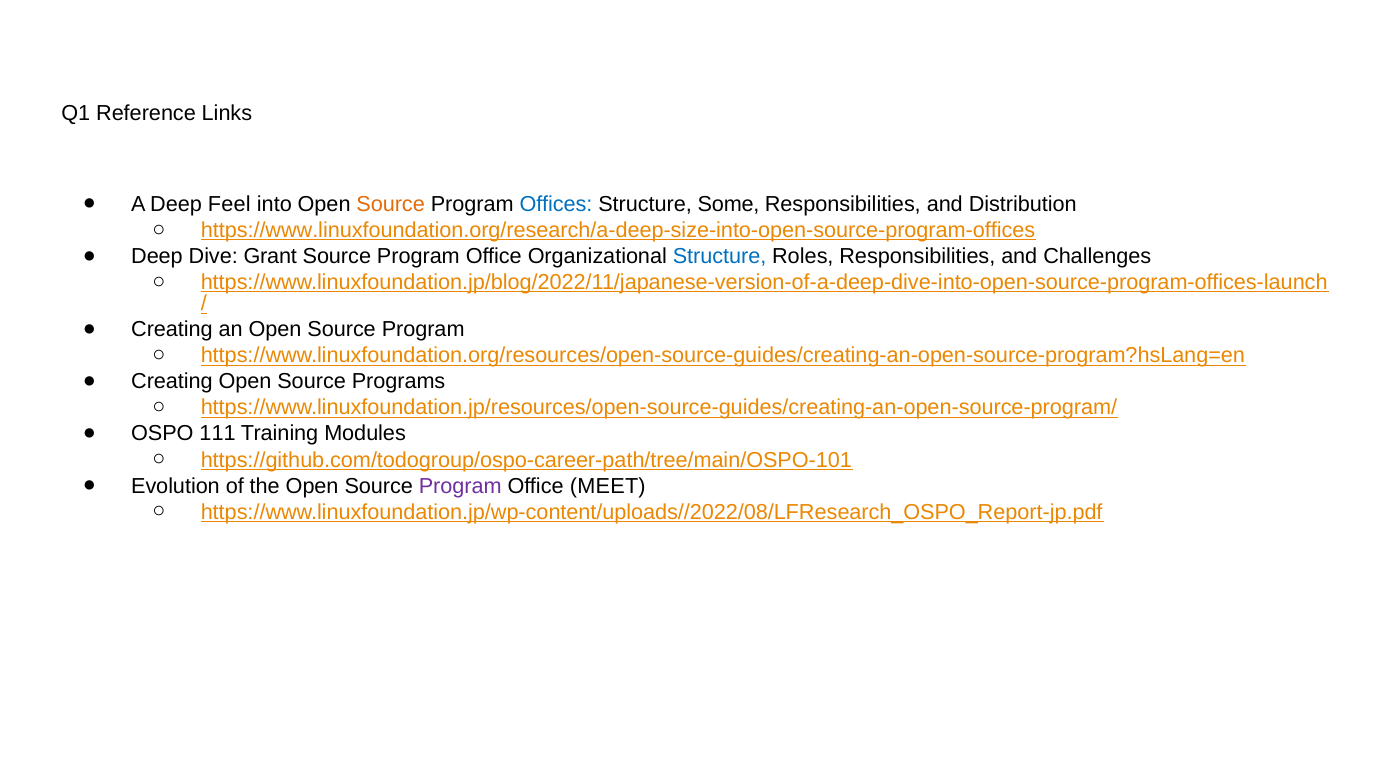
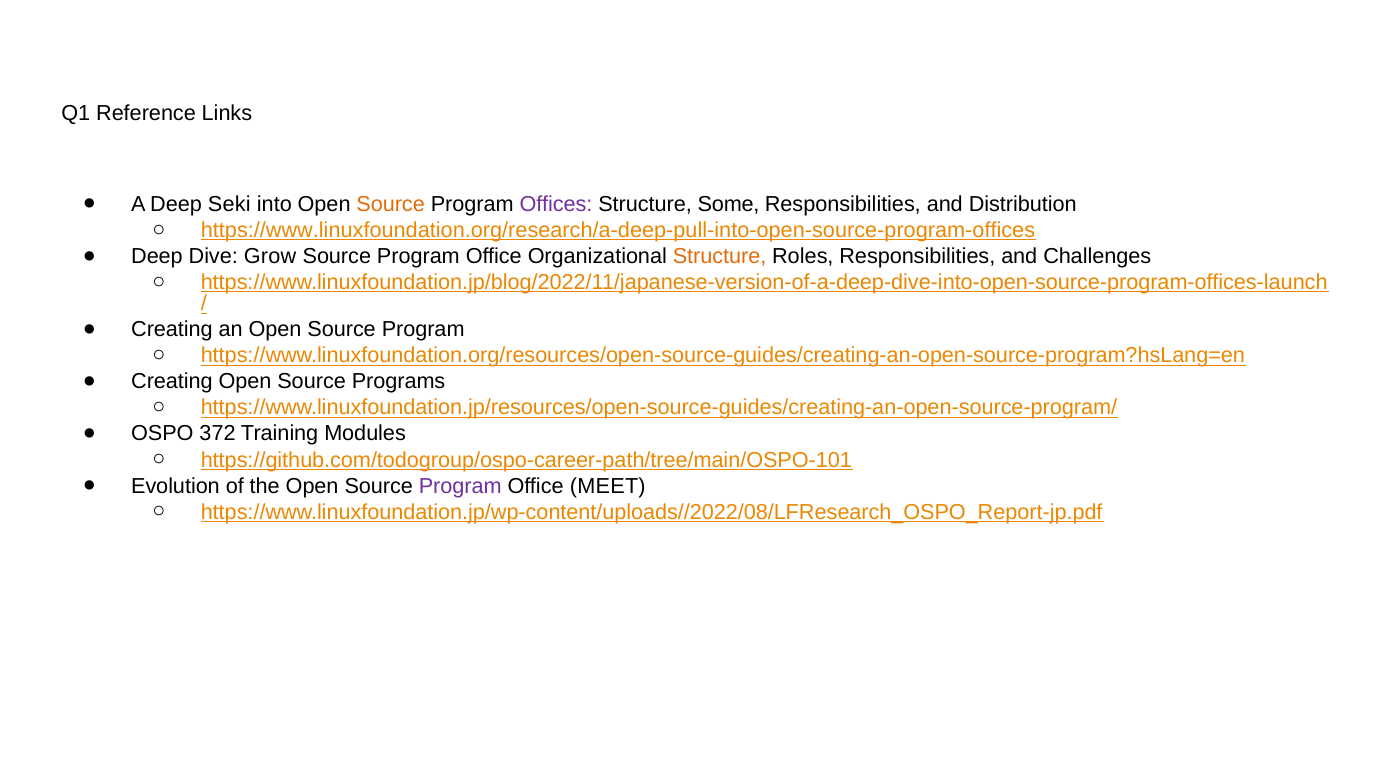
Feel: Feel -> Seki
Offices colour: blue -> purple
https://www.linuxfoundation.org/research/a-deep-size-into-open-source-program-offices: https://www.linuxfoundation.org/research/a-deep-size-into-open-source-program-offices -> https://www.linuxfoundation.org/research/a-deep-pull-into-open-source-program-offices
Grant: Grant -> Grow
Structure at (720, 256) colour: blue -> orange
111: 111 -> 372
